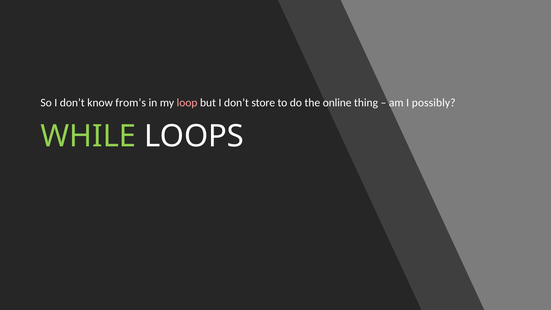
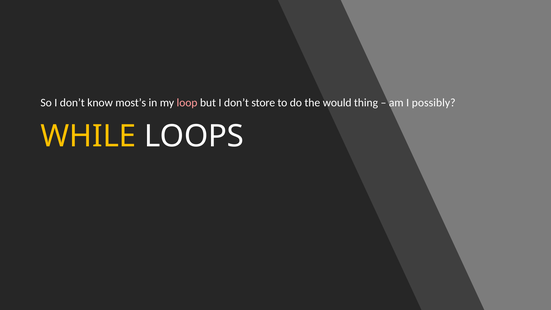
from’s: from’s -> most’s
online: online -> would
WHILE colour: light green -> yellow
